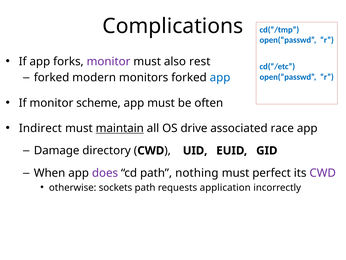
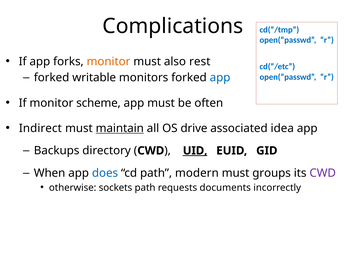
monitor at (109, 61) colour: purple -> orange
modern: modern -> writable
race: race -> idea
Damage: Damage -> Backups
UID underline: none -> present
does colour: purple -> blue
nothing: nothing -> modern
perfect: perfect -> groups
application: application -> documents
